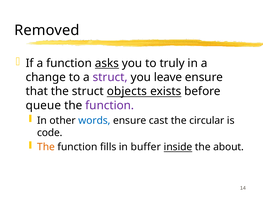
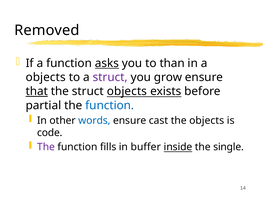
truly: truly -> than
change at (46, 77): change -> objects
leave: leave -> grow
that underline: none -> present
queue: queue -> partial
function at (110, 105) colour: purple -> blue
the circular: circular -> objects
The at (46, 147) colour: orange -> purple
about: about -> single
